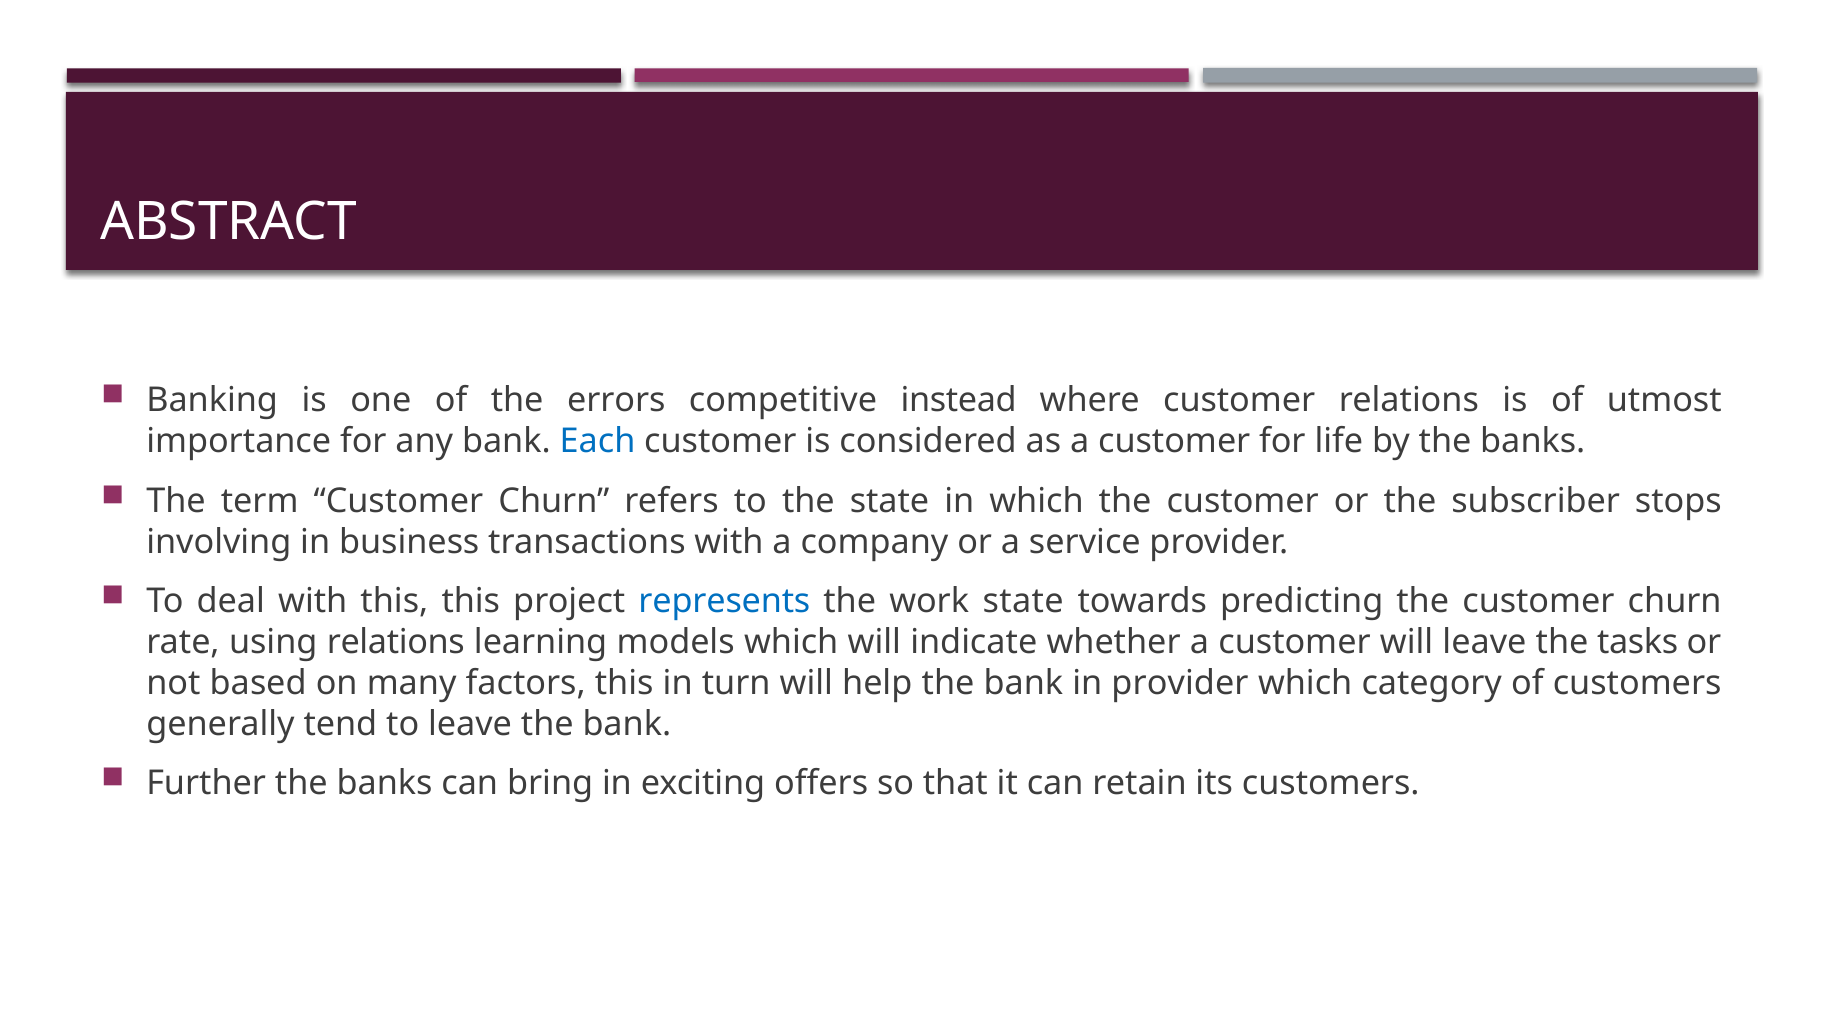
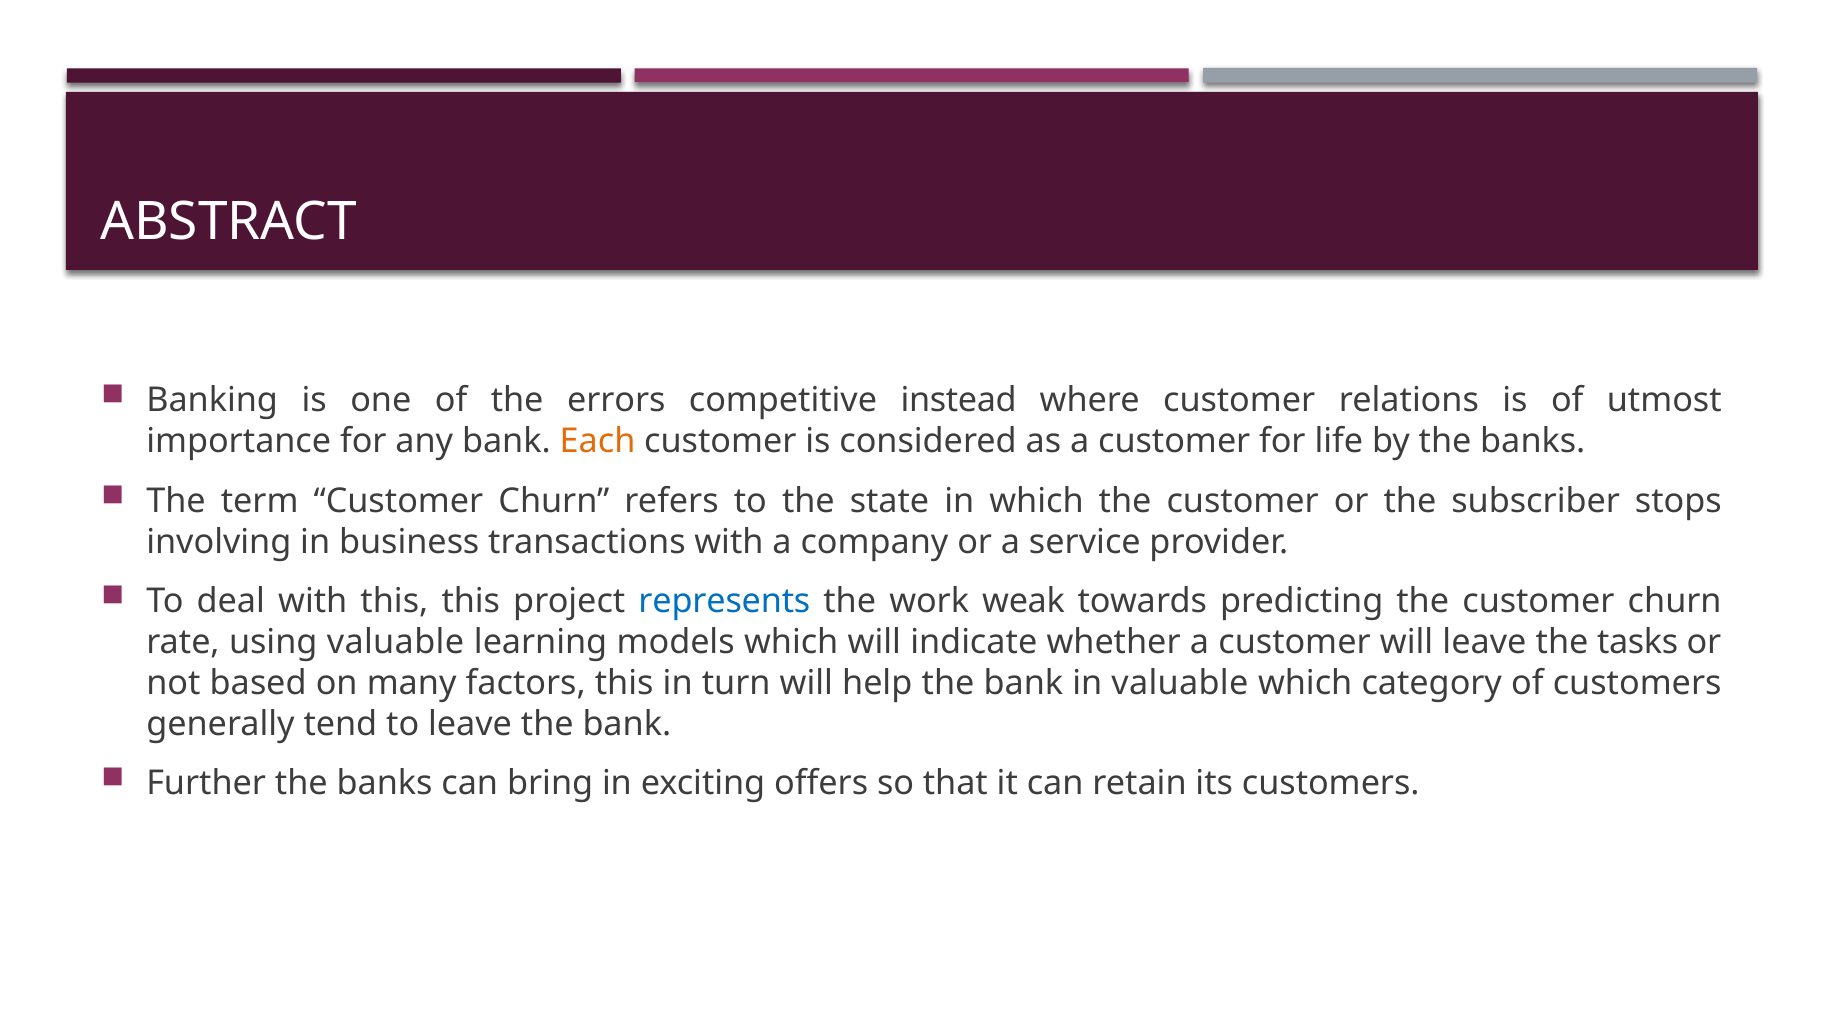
Each colour: blue -> orange
work state: state -> weak
using relations: relations -> valuable
in provider: provider -> valuable
